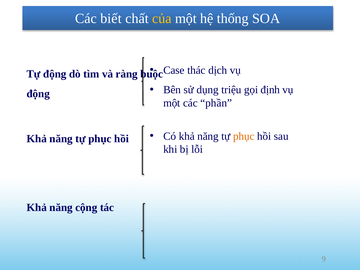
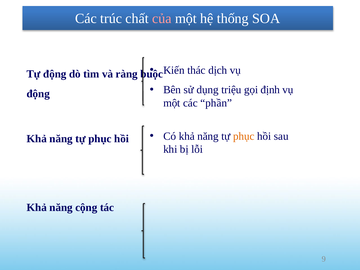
biết: biết -> trúc
của colour: yellow -> pink
Case: Case -> Kiến
